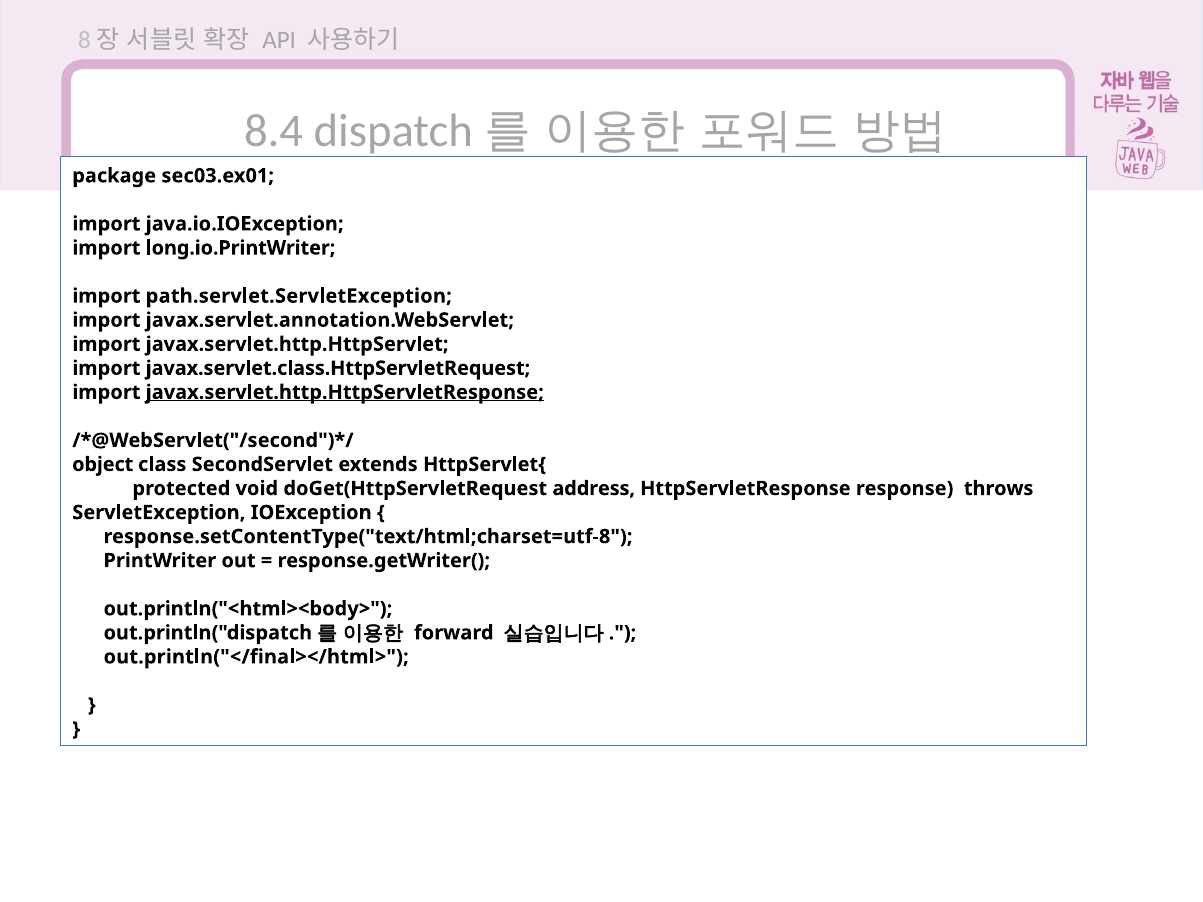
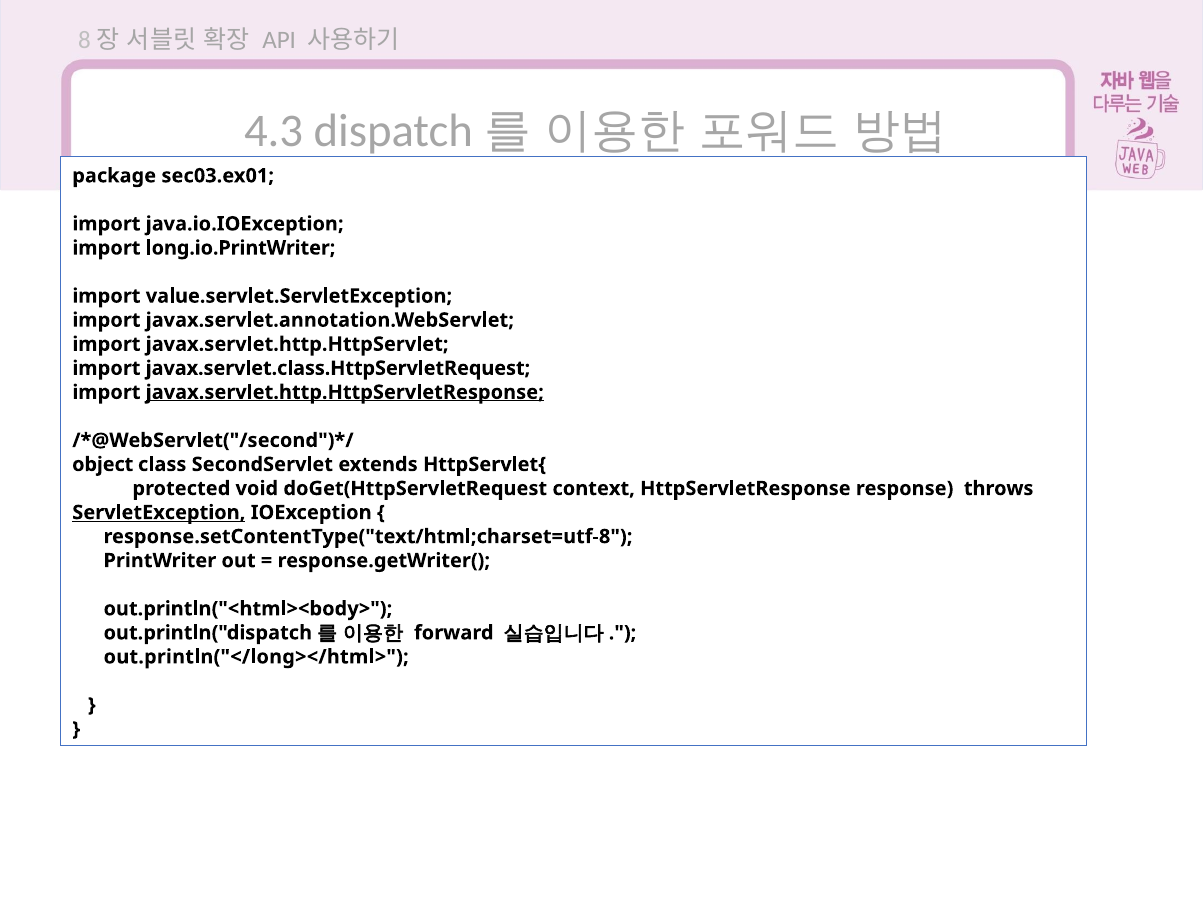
8.4: 8.4 -> 4.3
path.servlet.ServletException: path.servlet.ServletException -> value.servlet.ServletException
address: address -> context
ServletException underline: none -> present
out.println("</final></html>: out.println("</final></html> -> out.println("</long></html>
